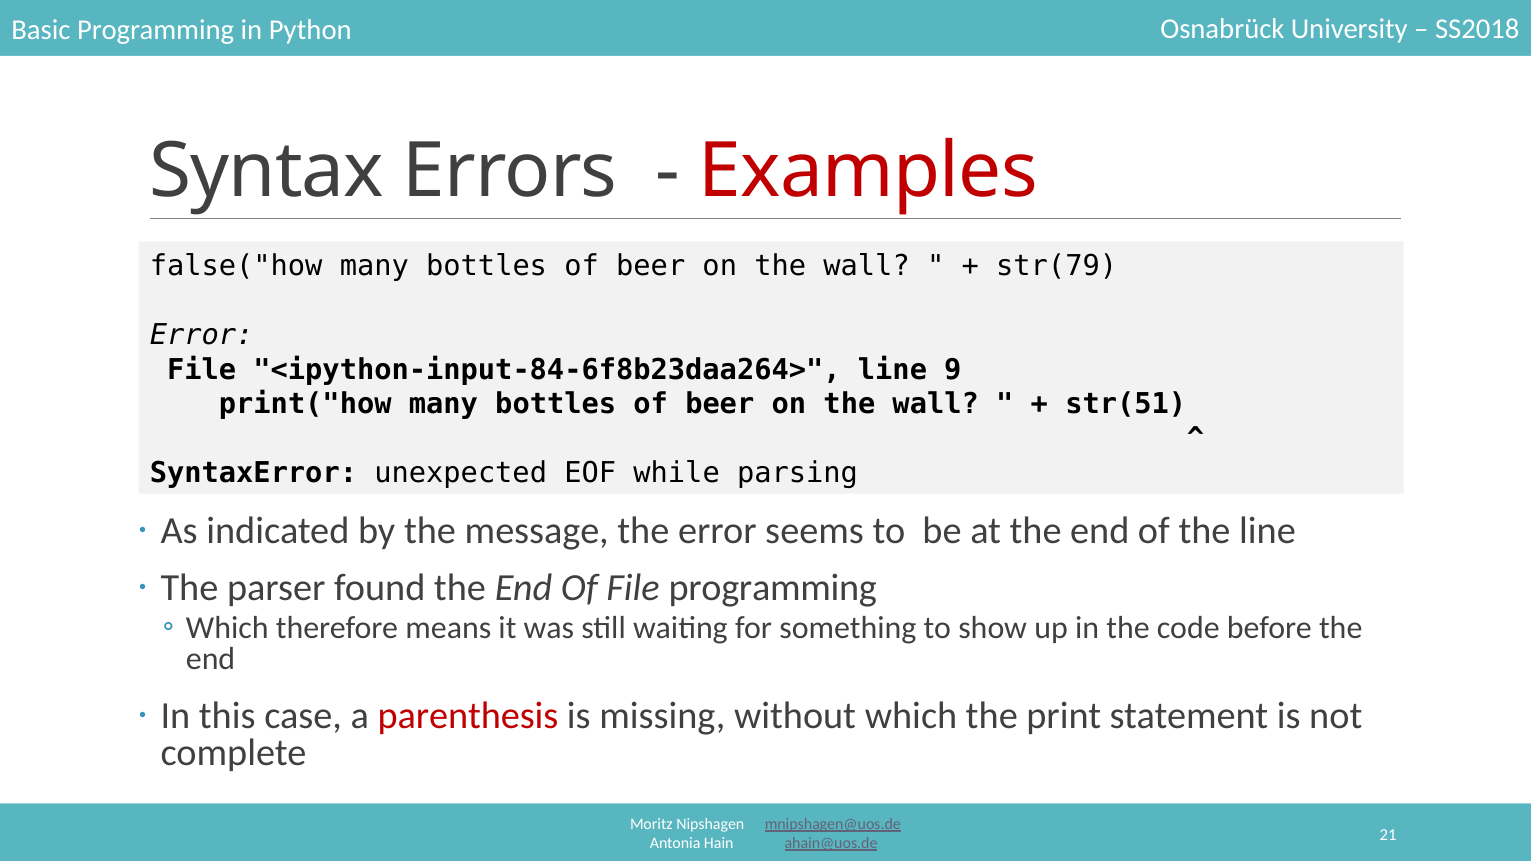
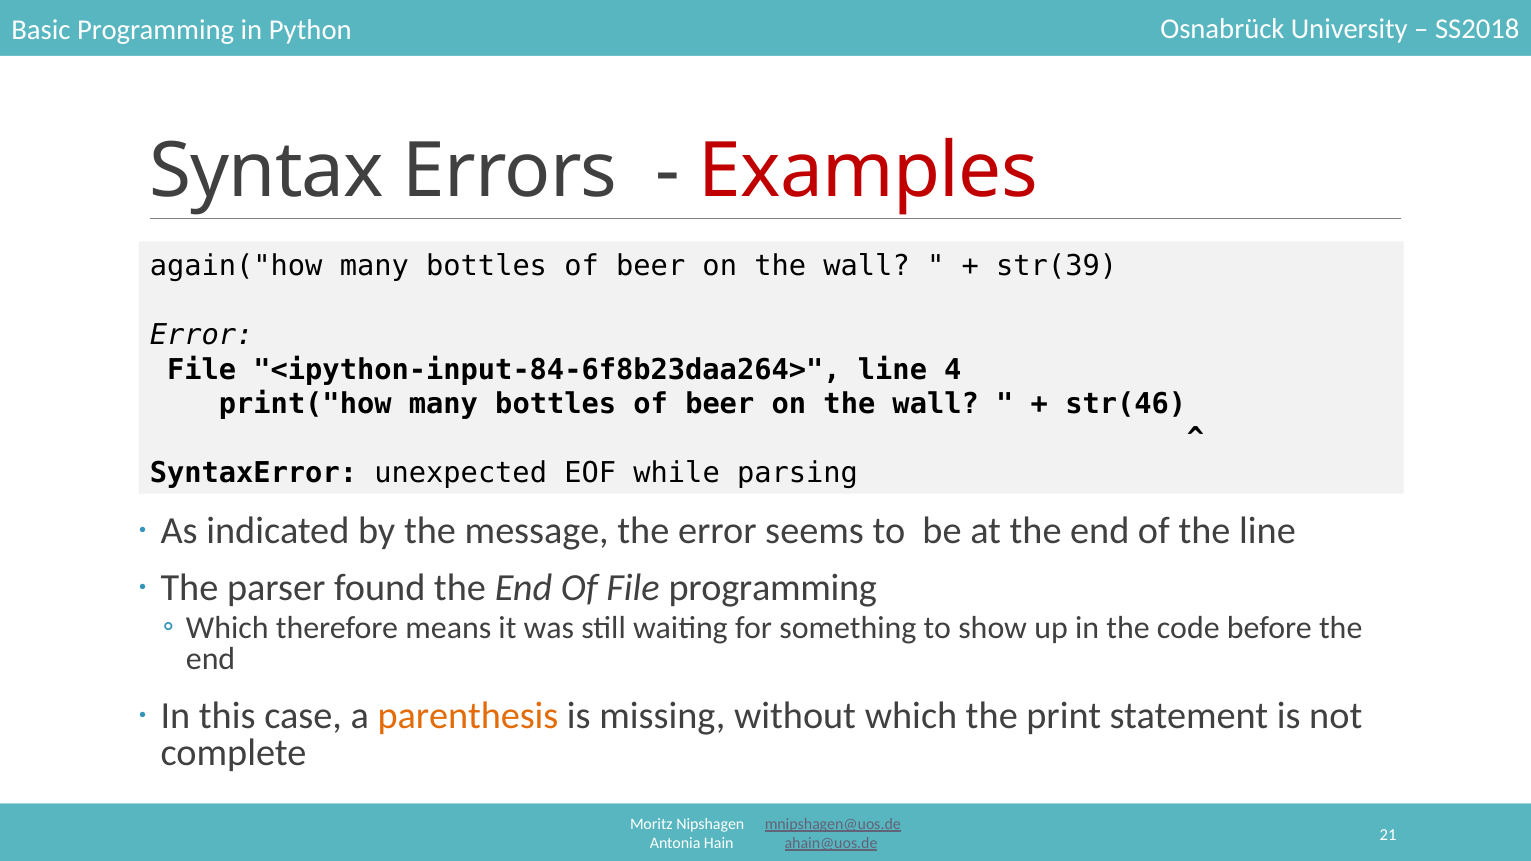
false("how: false("how -> again("how
str(79: str(79 -> str(39
9: 9 -> 4
str(51: str(51 -> str(46
parenthesis colour: red -> orange
